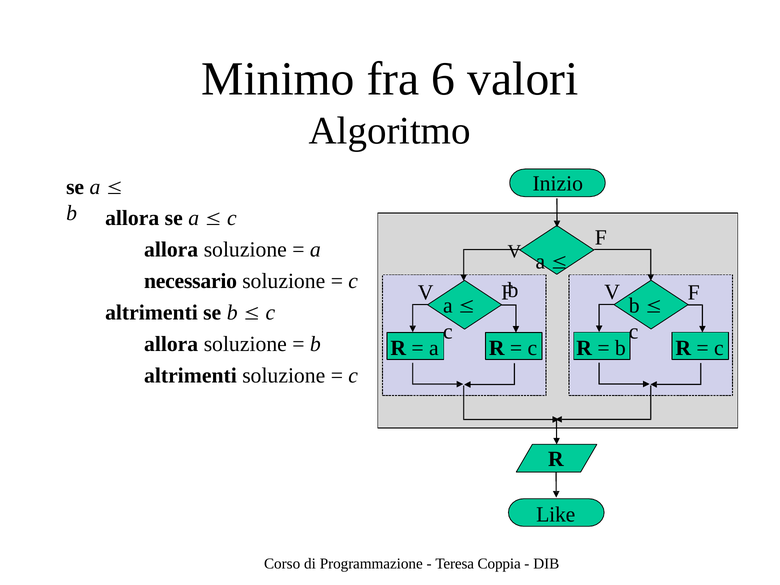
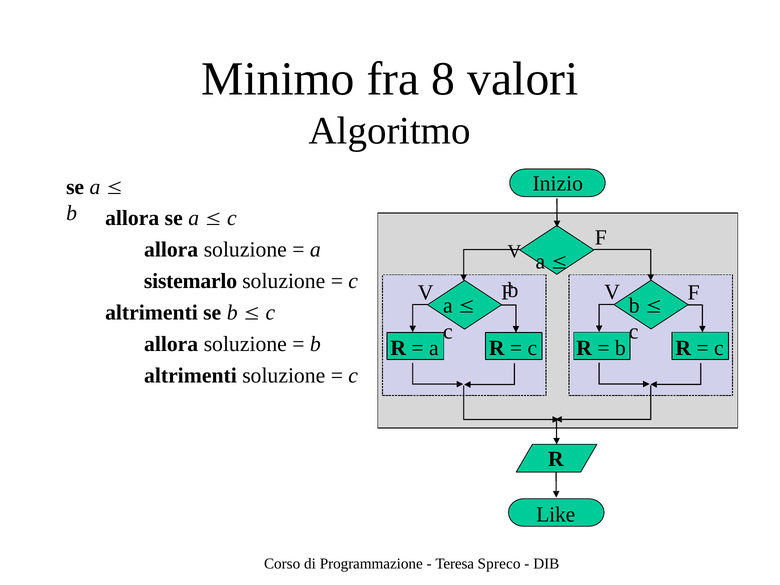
6: 6 -> 8
necessario: necessario -> sistemarlo
Coppia: Coppia -> Spreco
